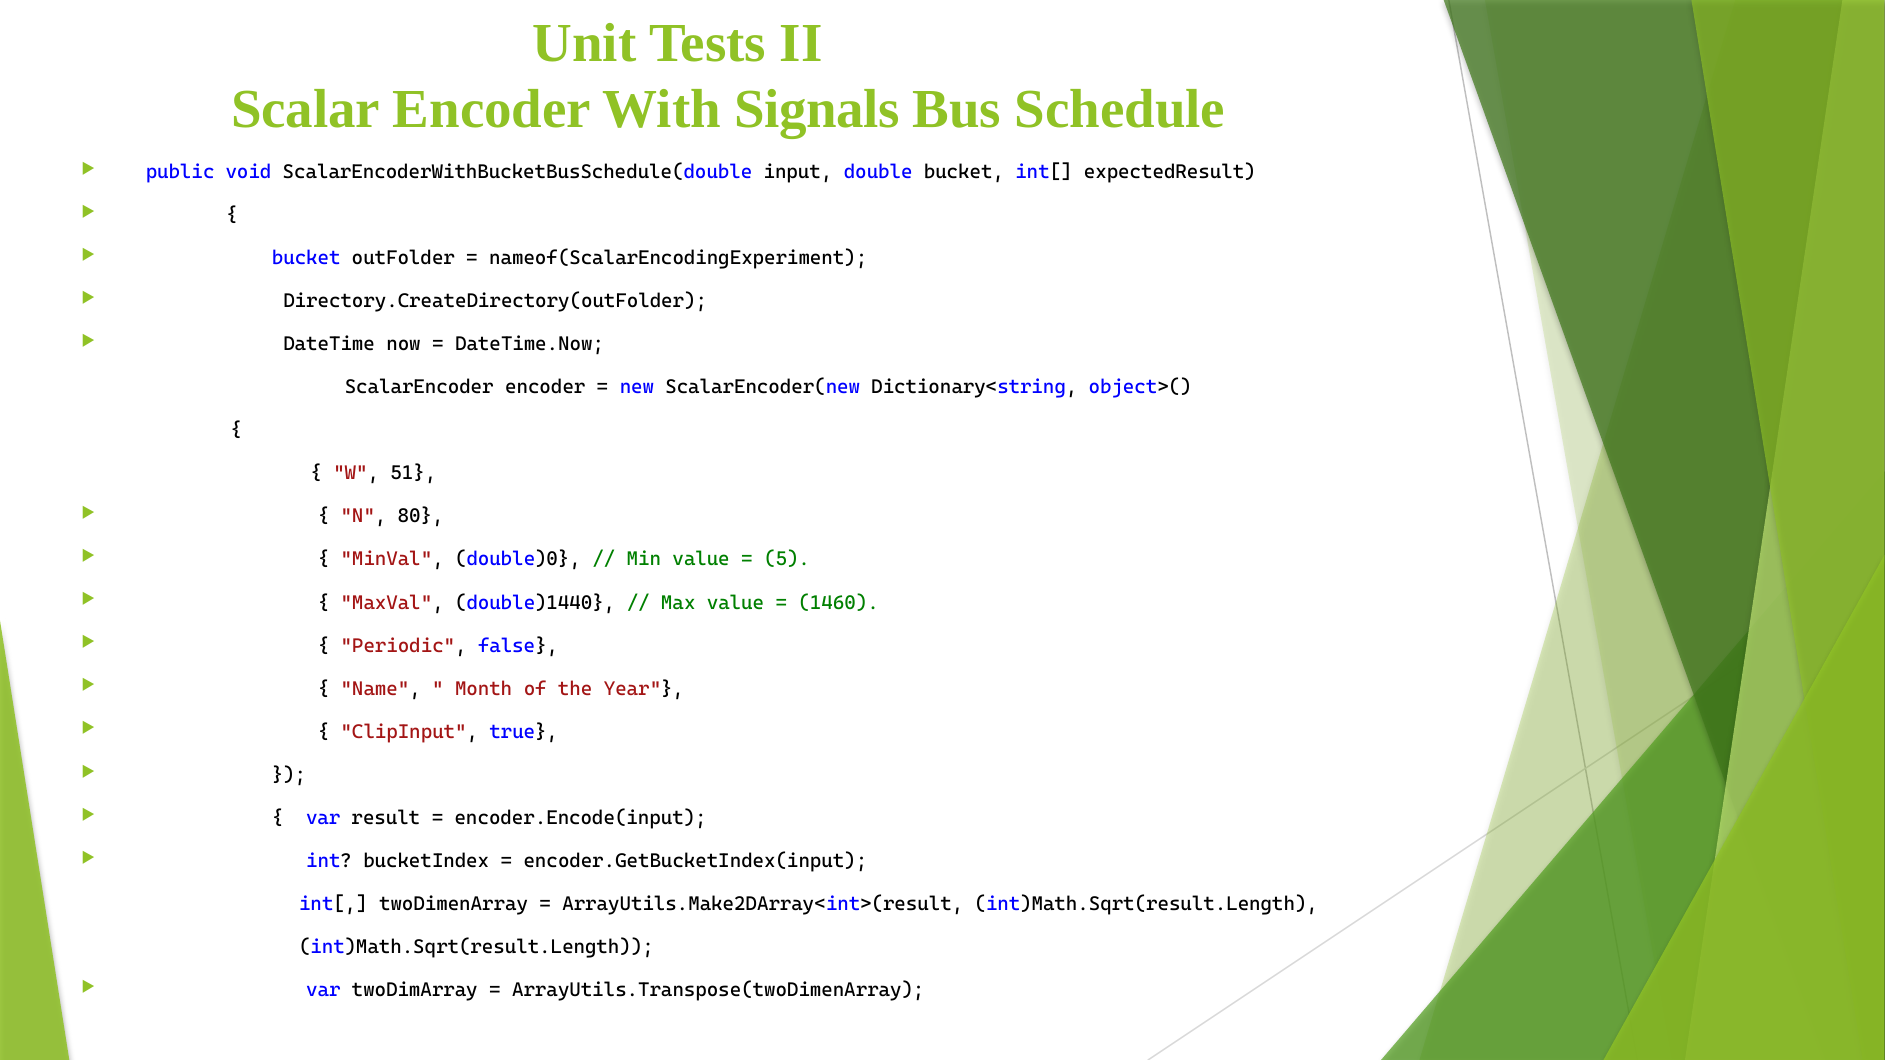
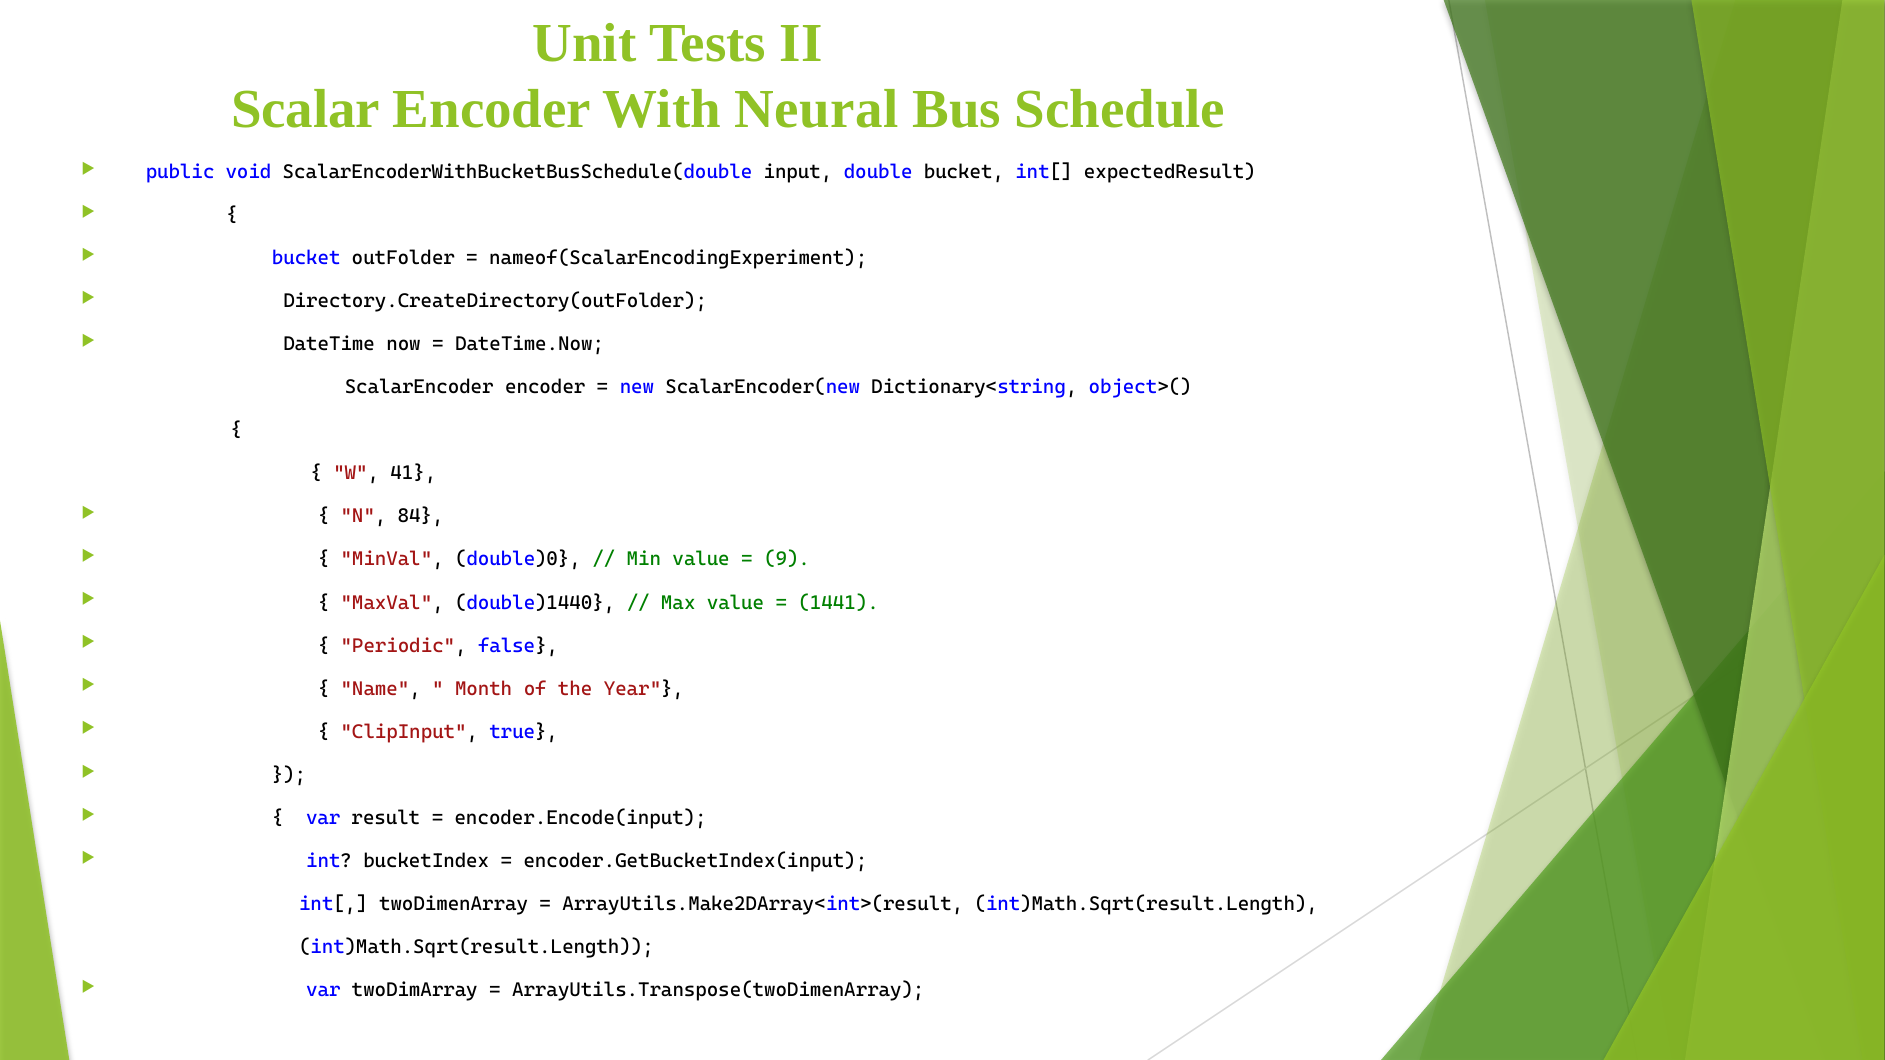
Signals: Signals -> Neural
51: 51 -> 41
80: 80 -> 84
5: 5 -> 9
1460: 1460 -> 1441
